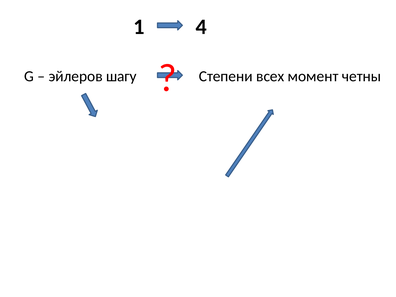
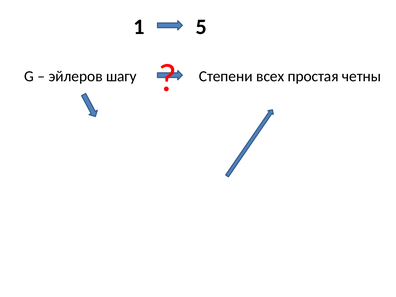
4: 4 -> 5
момент: момент -> простая
